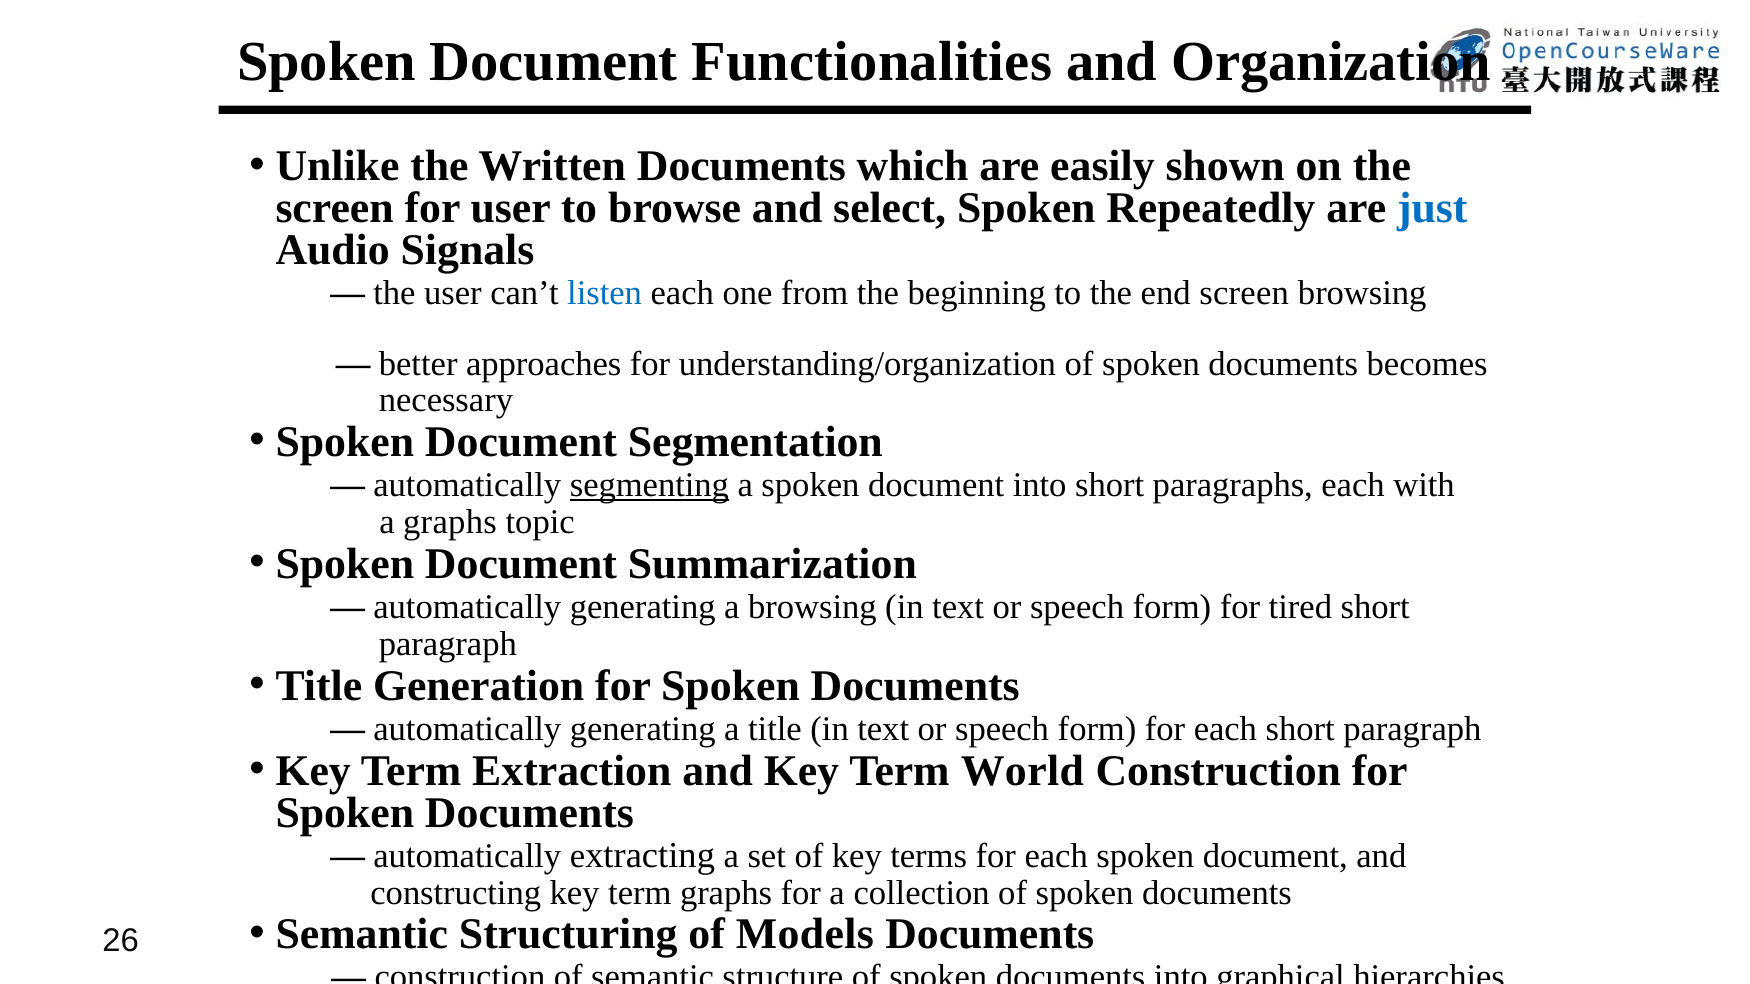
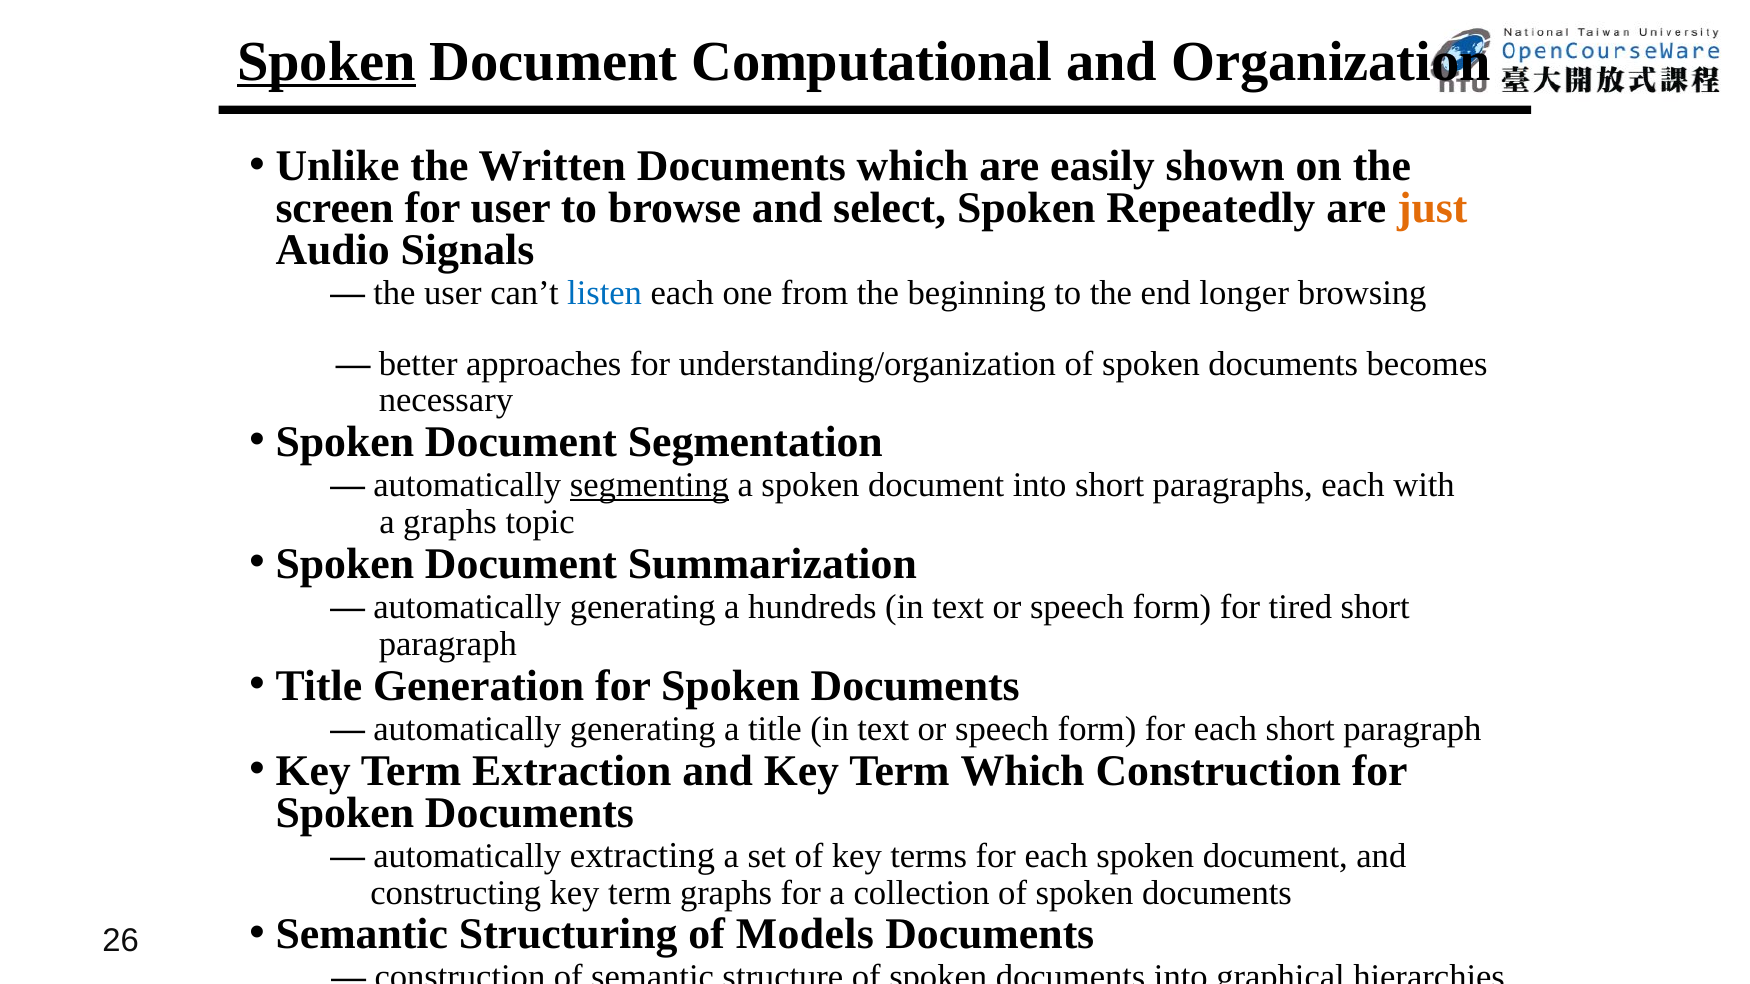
Spoken at (326, 61) underline: none -> present
Functionalities: Functionalities -> Computational
just colour: blue -> orange
end screen: screen -> longer
a browsing: browsing -> hundreds
Term World: World -> Which
